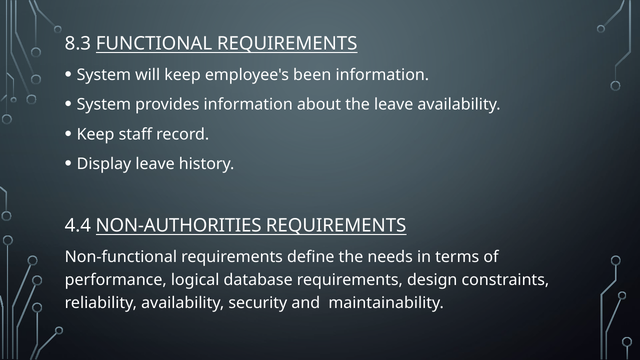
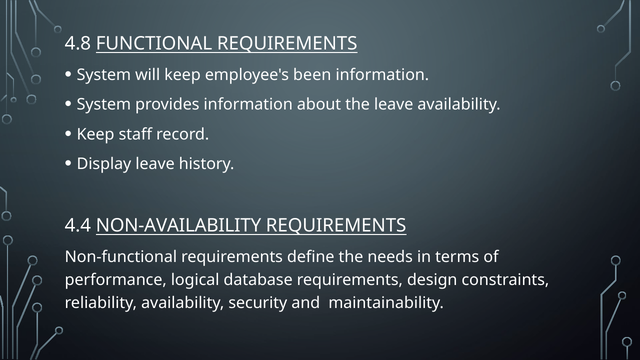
8.3: 8.3 -> 4.8
NON-AUTHORITIES: NON-AUTHORITIES -> NON-AVAILABILITY
